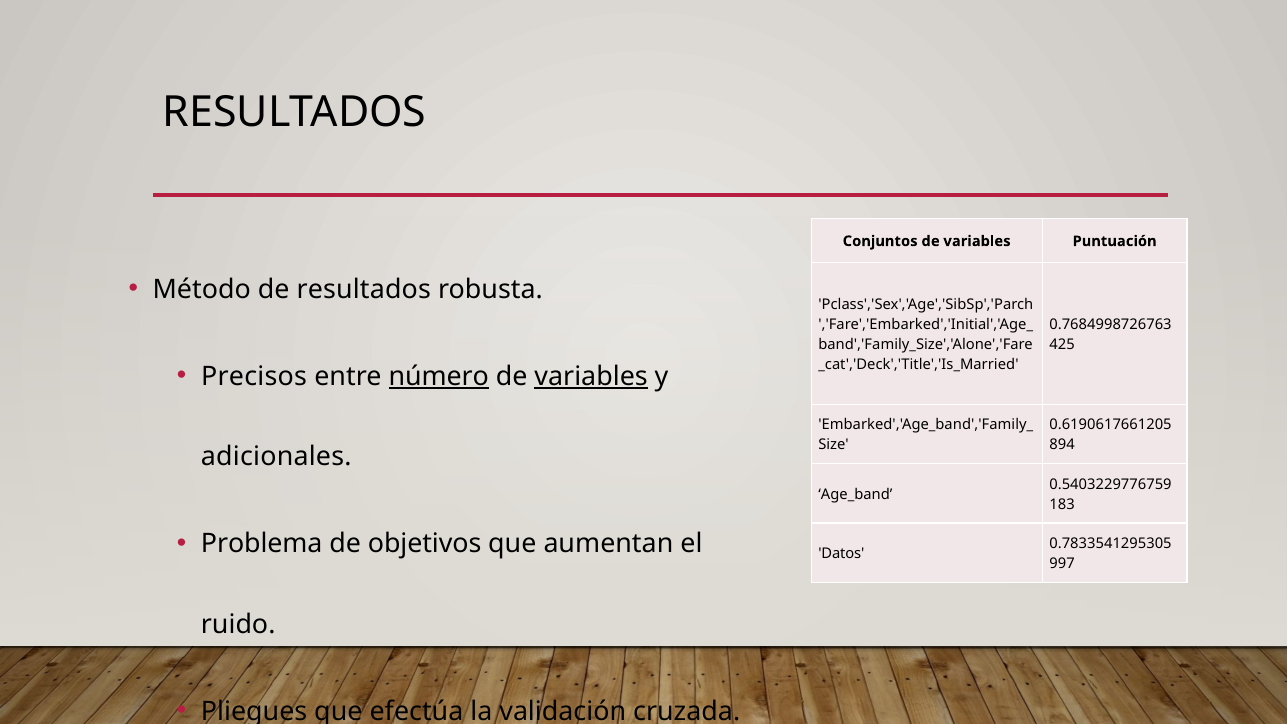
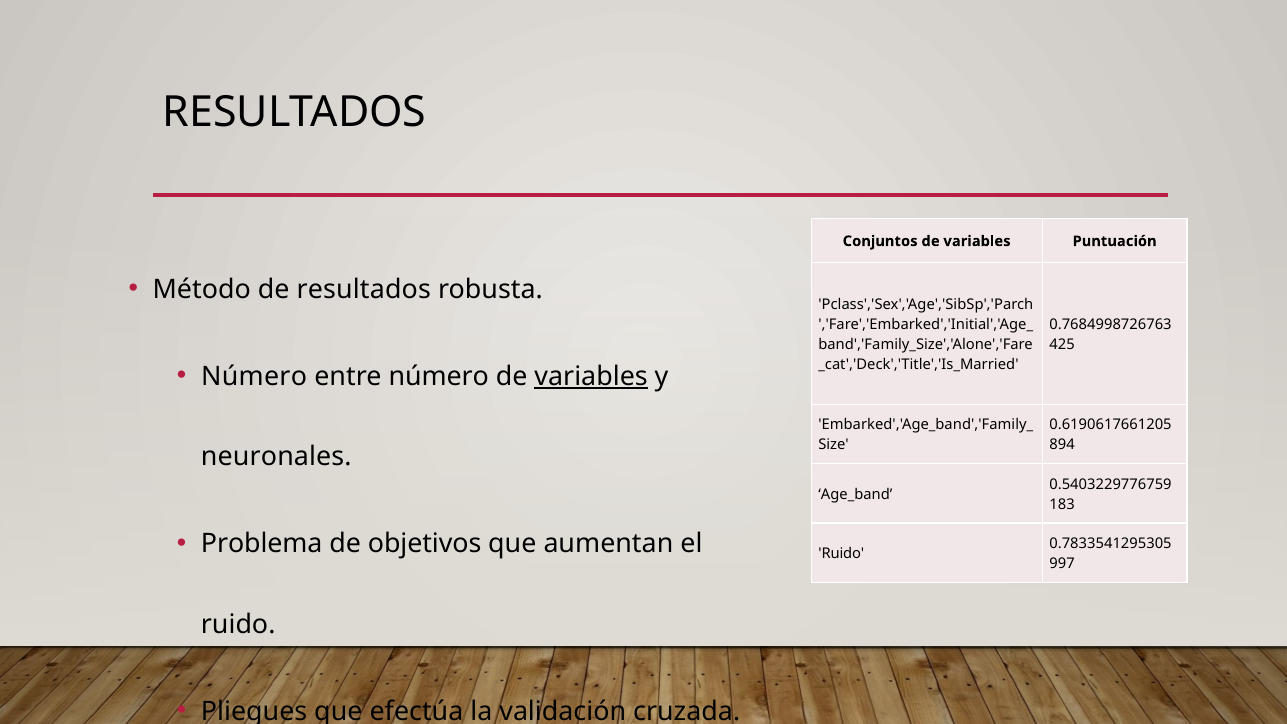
Precisos at (254, 376): Precisos -> Número
número at (439, 376) underline: present -> none
adicionales: adicionales -> neuronales
Datos at (841, 553): Datos -> Ruido
